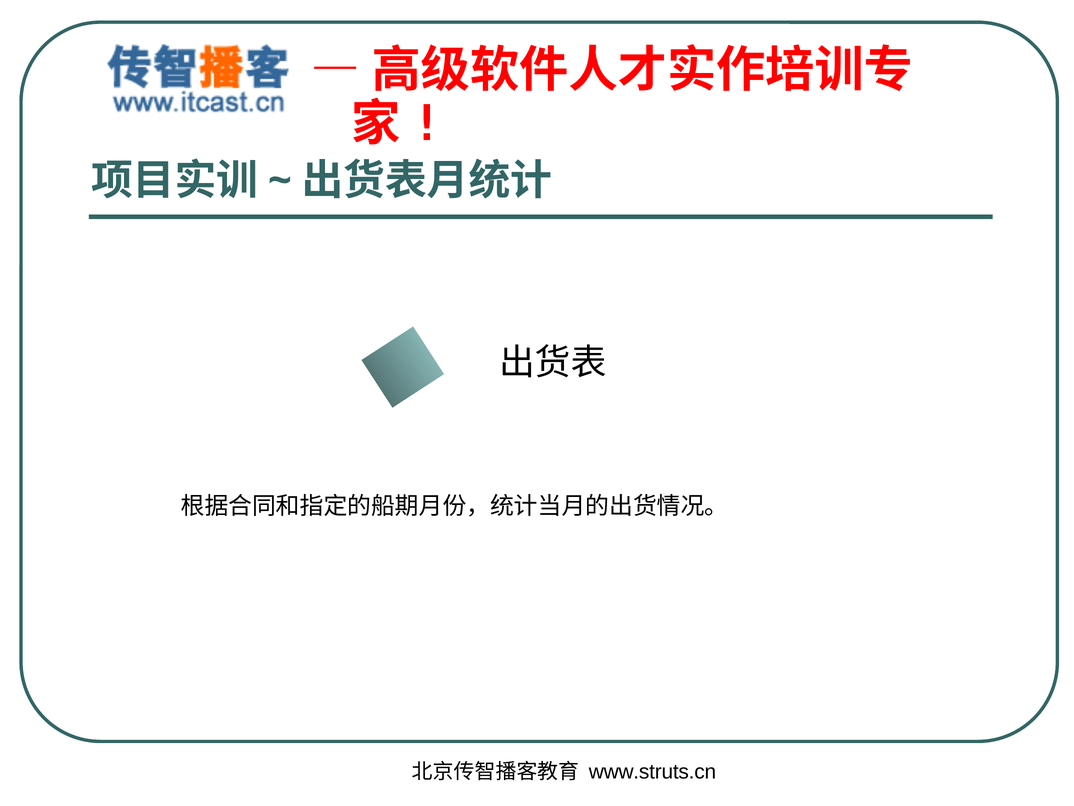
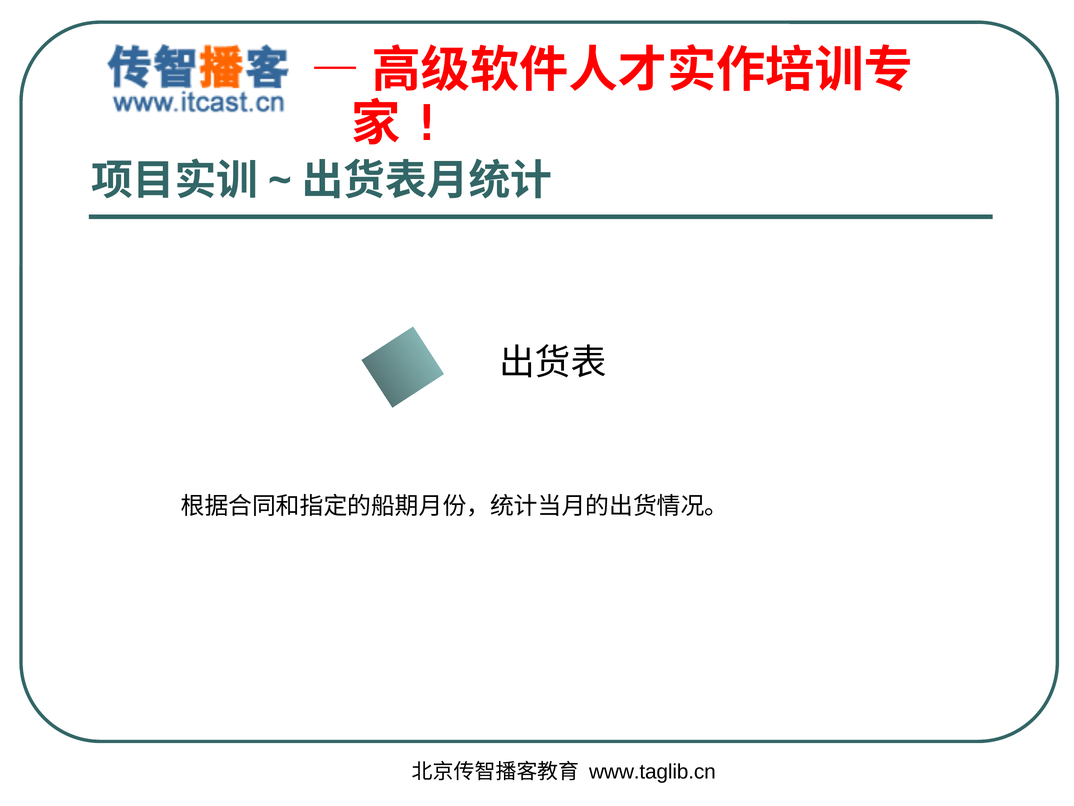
www.struts.cn: www.struts.cn -> www.taglib.cn
